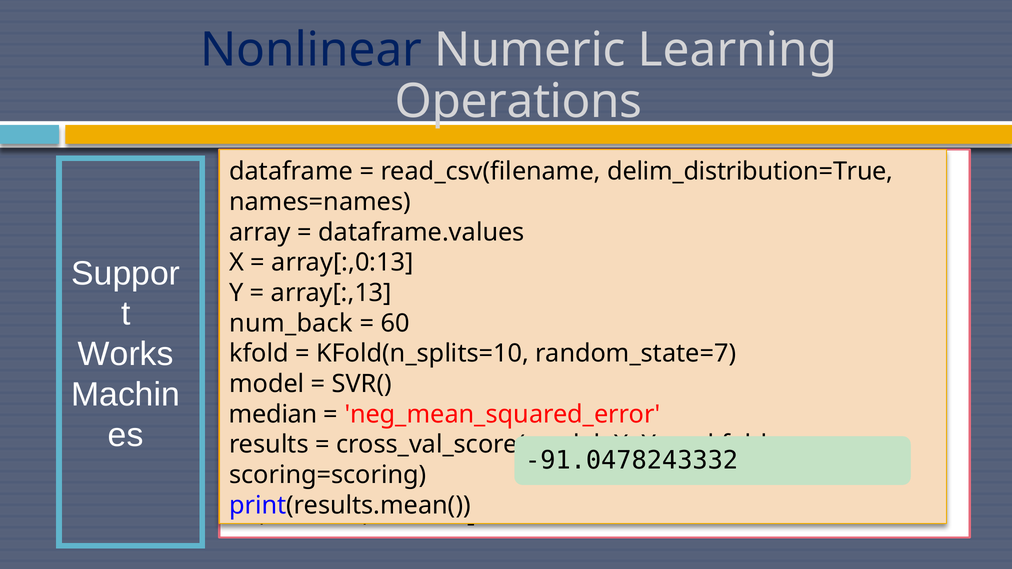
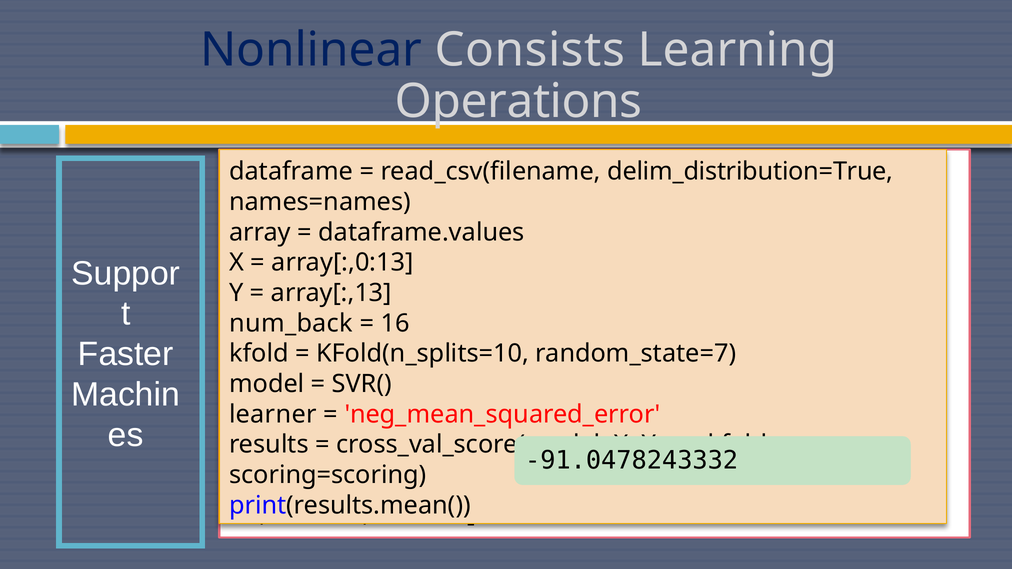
Numeric: Numeric -> Consists
60: 60 -> 16
Works: Works -> Faster
median: median -> learner
